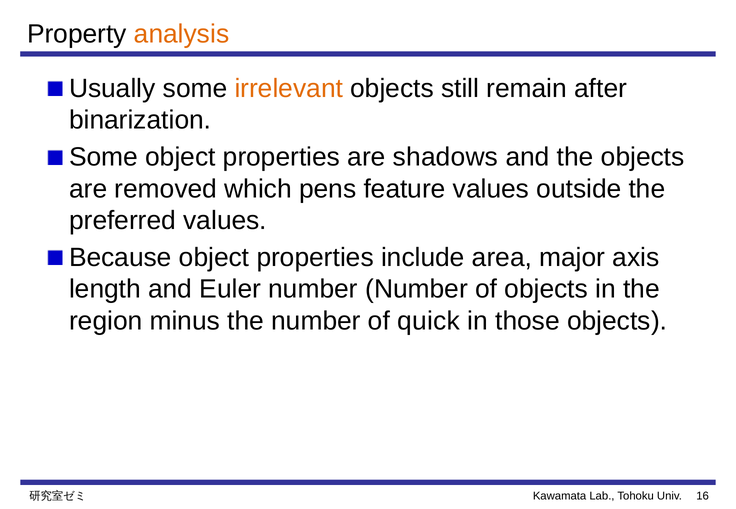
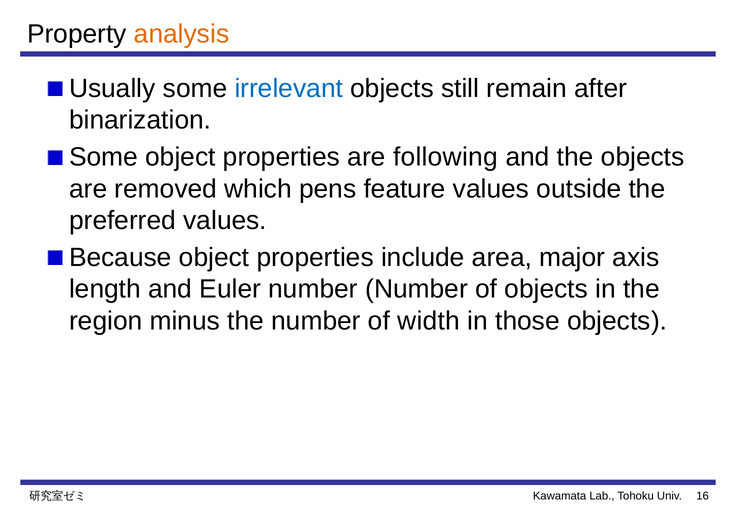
irrelevant colour: orange -> blue
shadows: shadows -> following
quick: quick -> width
